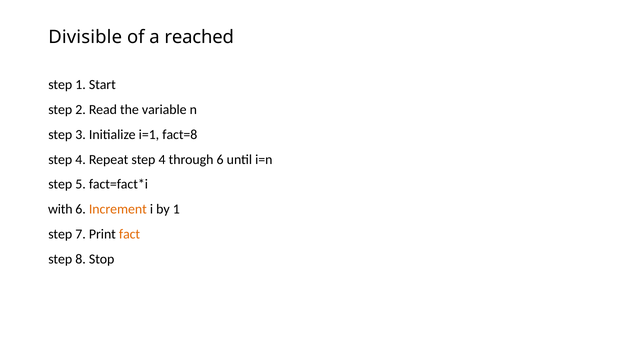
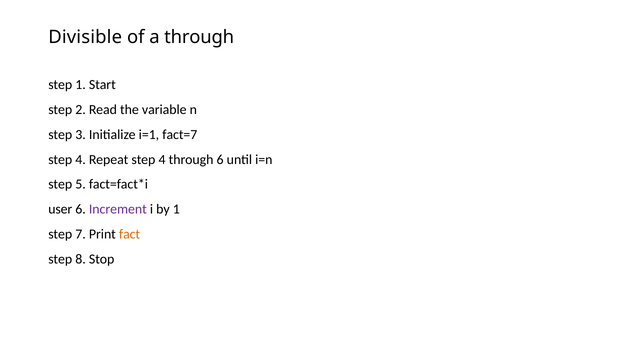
a reached: reached -> through
fact=8: fact=8 -> fact=7
with: with -> user
Increment colour: orange -> purple
